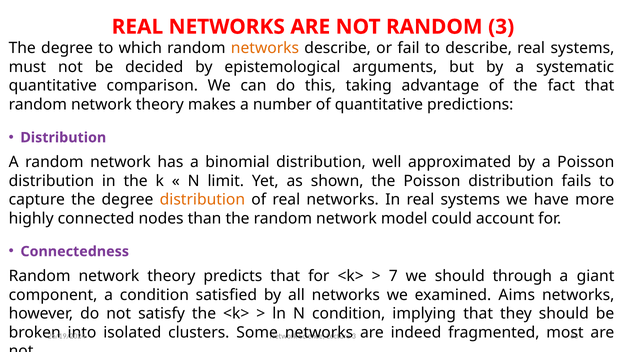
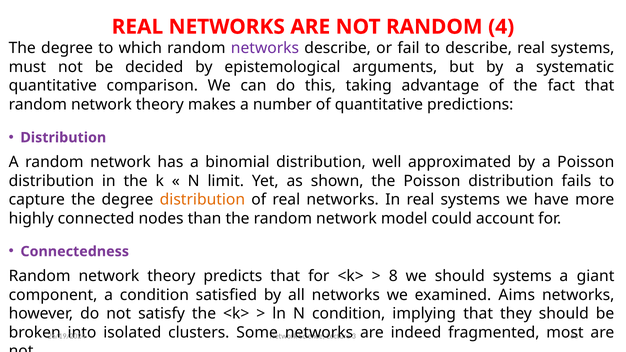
RANDOM 3: 3 -> 4
networks at (265, 48) colour: orange -> purple
7: 7 -> 8
should through: through -> systems
